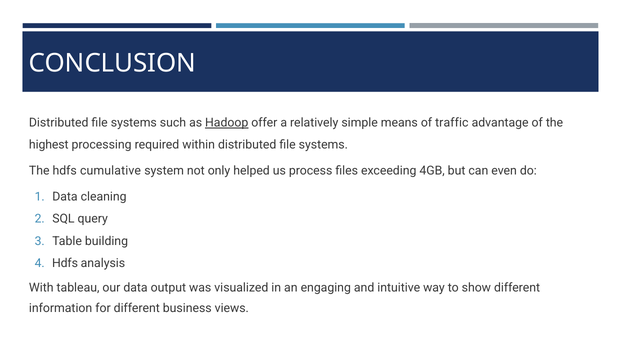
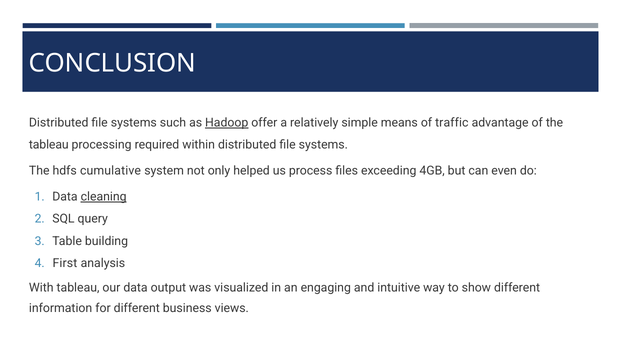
highest at (49, 145): highest -> tableau
cleaning underline: none -> present
Hdfs at (65, 263): Hdfs -> First
